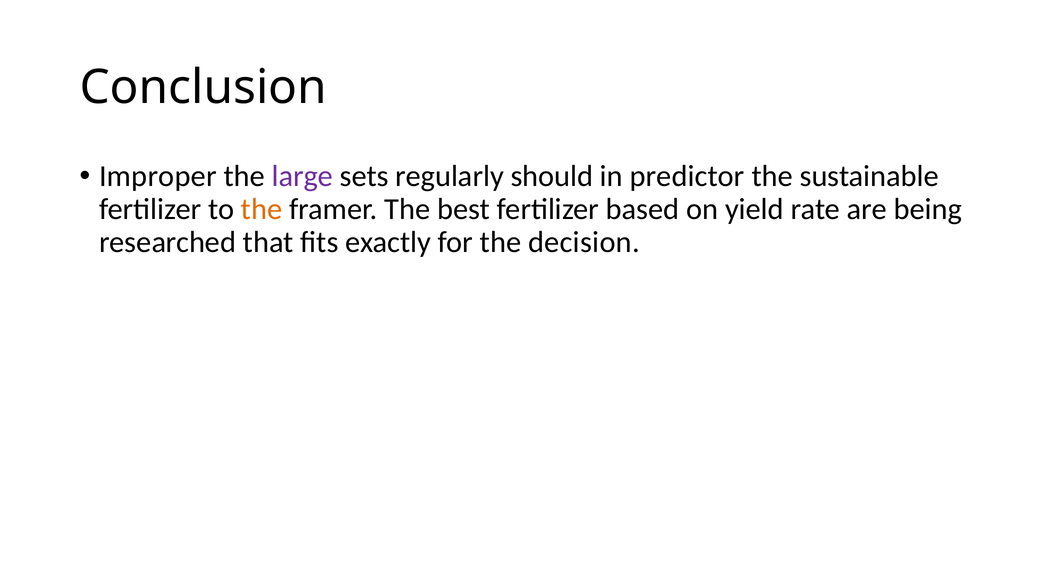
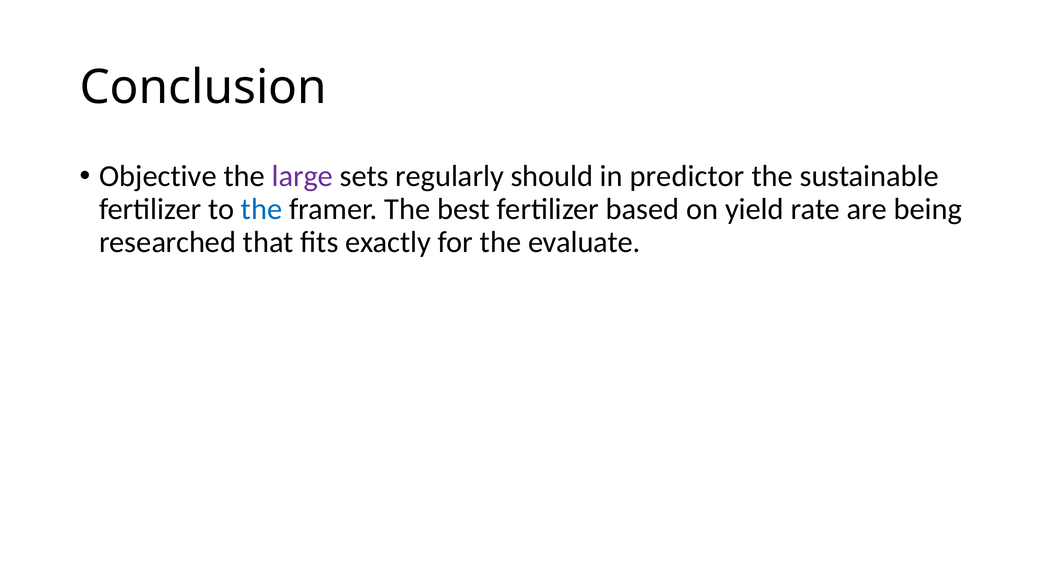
Improper: Improper -> Objective
the at (262, 209) colour: orange -> blue
decision: decision -> evaluate
